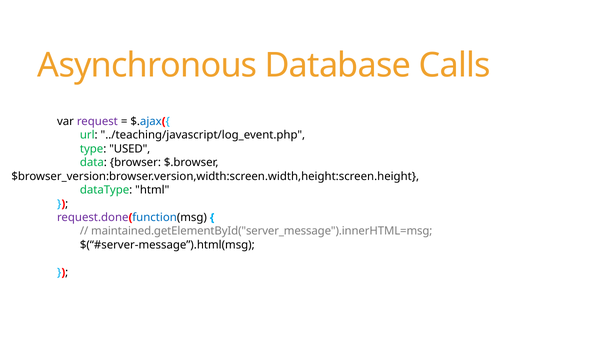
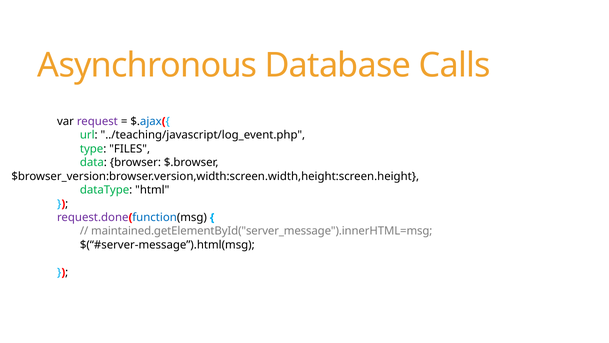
USED: USED -> FILES
